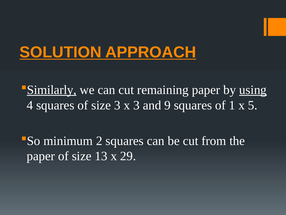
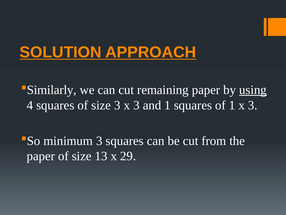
Similarly underline: present -> none
and 9: 9 -> 1
1 x 5: 5 -> 3
minimum 2: 2 -> 3
